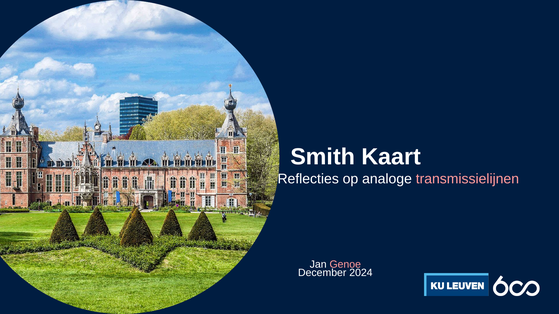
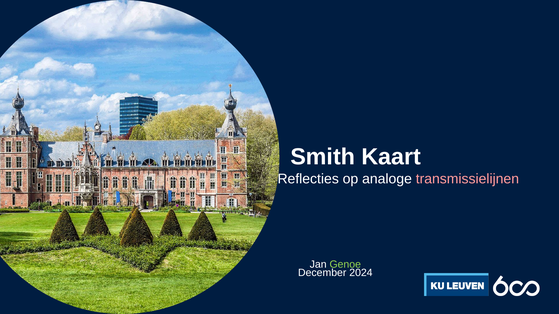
Genoe colour: pink -> light green
